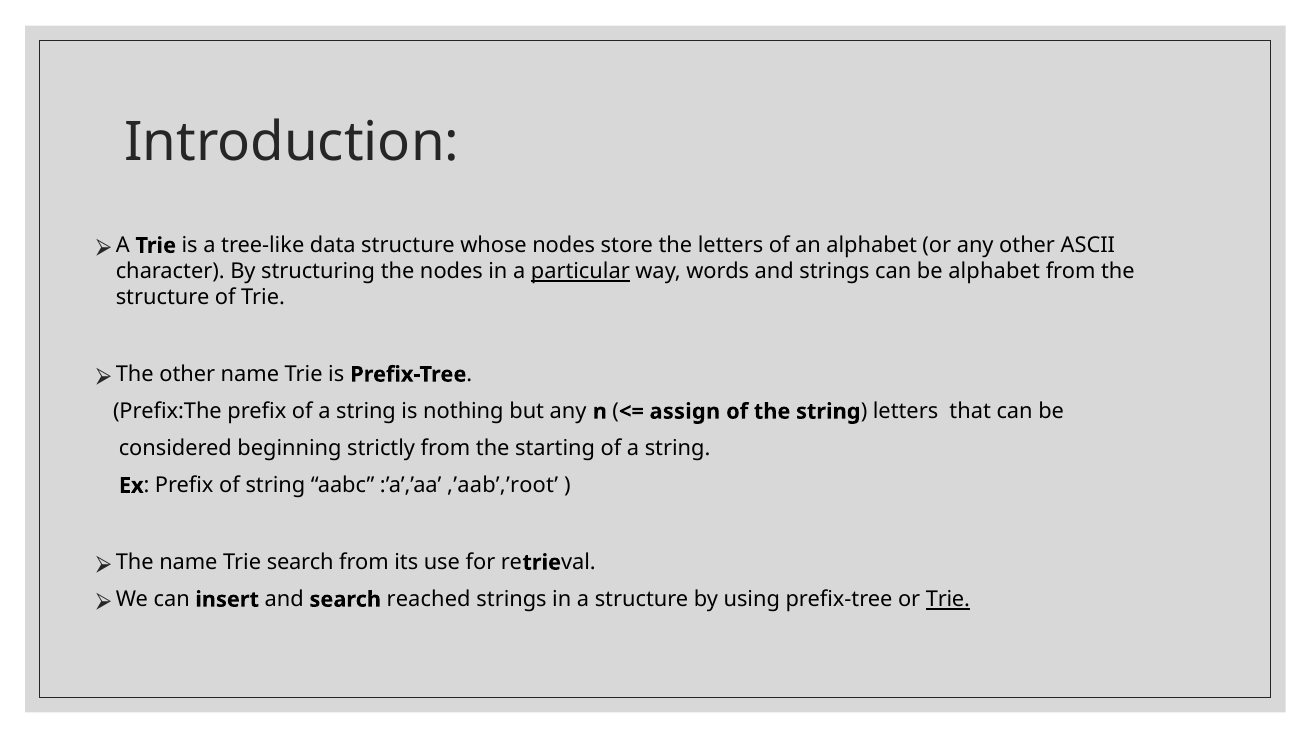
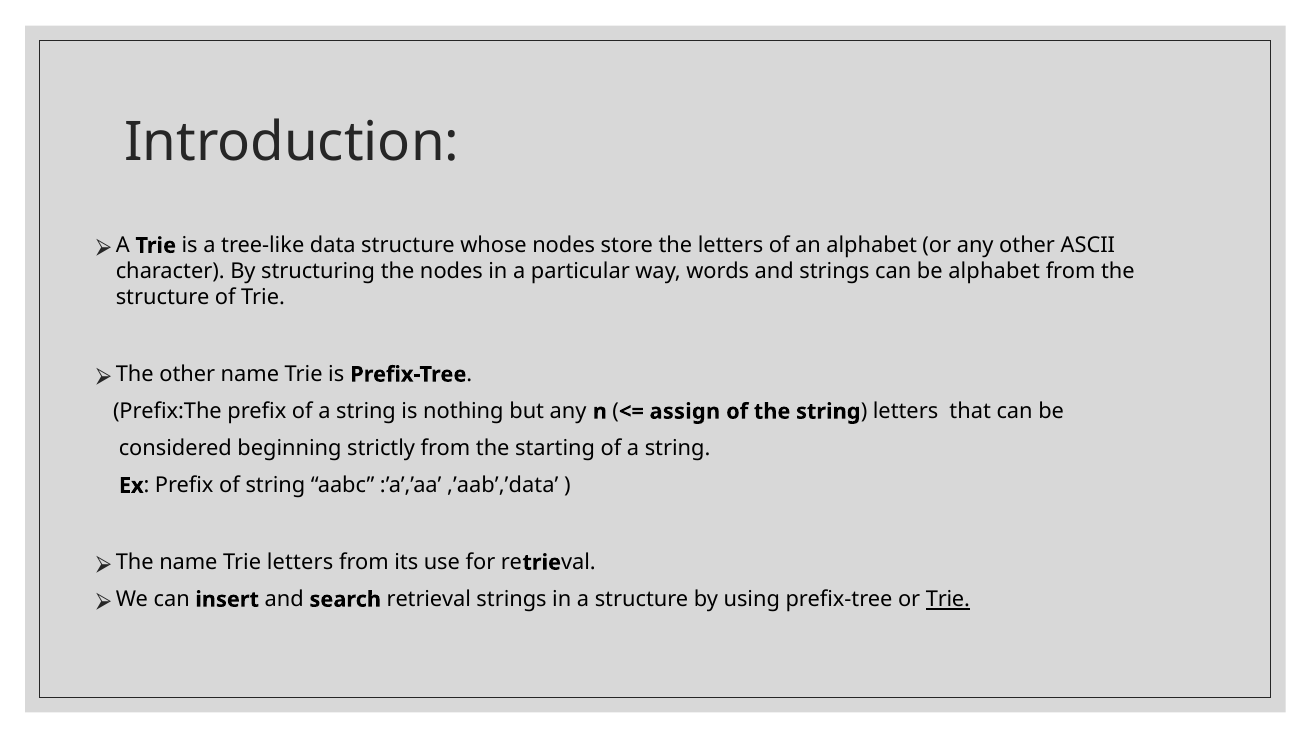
particular underline: present -> none
,’aab’,’root: ,’aab’,’root -> ,’aab’,’data
Trie search: search -> letters
search reached: reached -> retrieval
